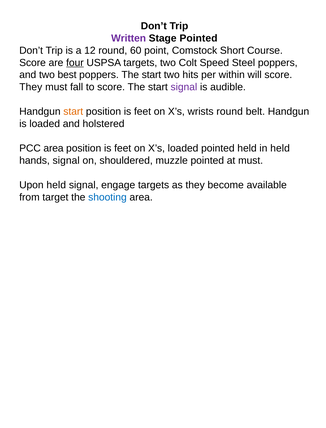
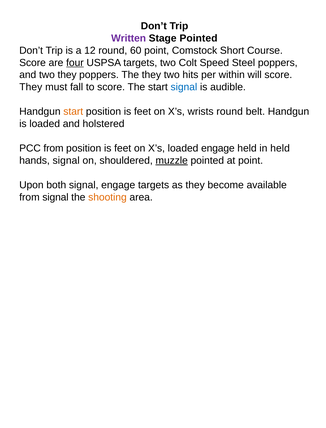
two best: best -> they
poppers The start: start -> they
signal at (184, 87) colour: purple -> blue
PCC area: area -> from
loaded pointed: pointed -> engage
muzzle underline: none -> present
at must: must -> point
Upon held: held -> both
from target: target -> signal
shooting colour: blue -> orange
